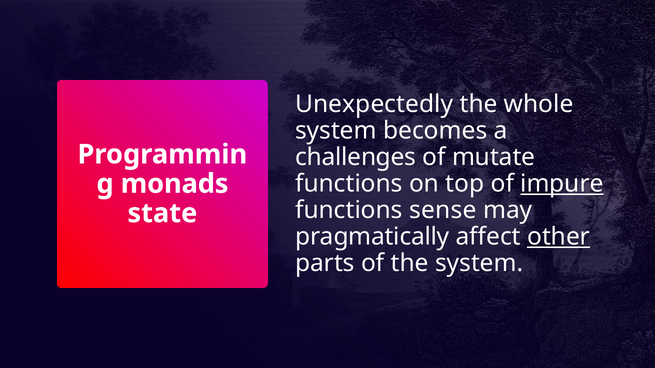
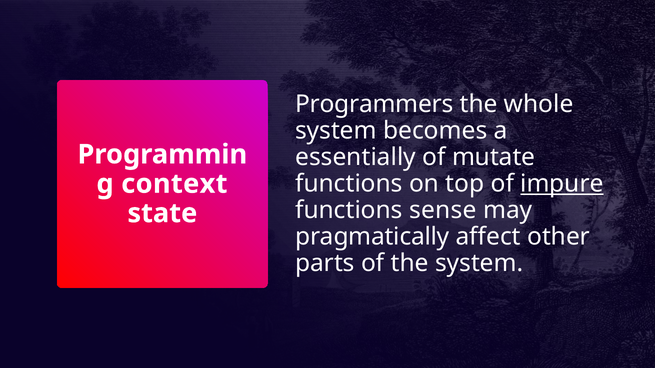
Unexpectedly: Unexpectedly -> Programmers
challenges: challenges -> essentially
monads: monads -> context
other underline: present -> none
